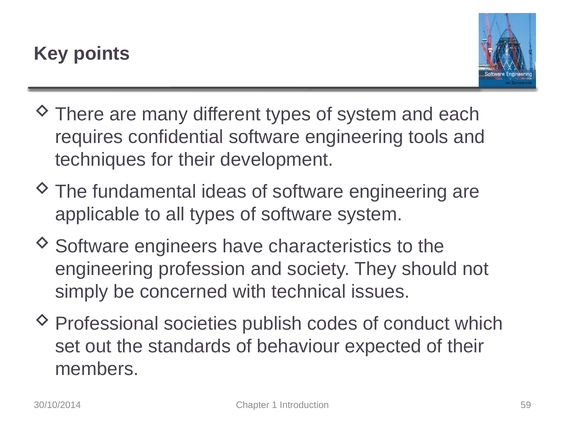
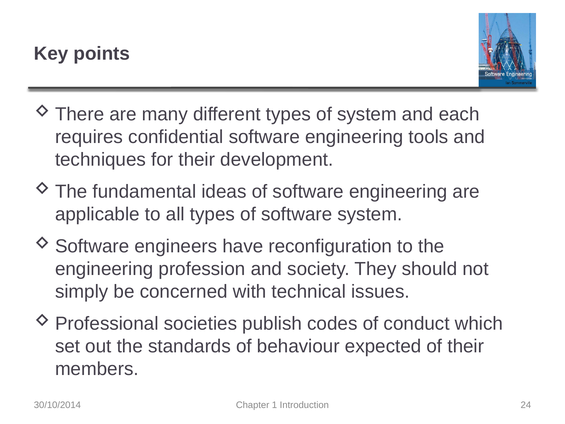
characteristics: characteristics -> reconfiguration
59: 59 -> 24
